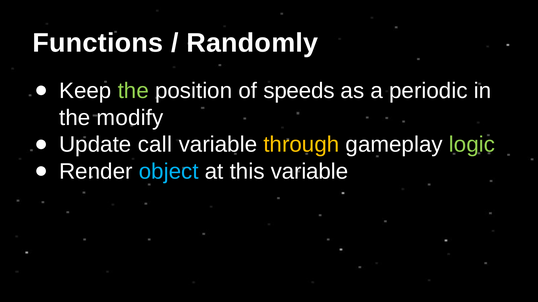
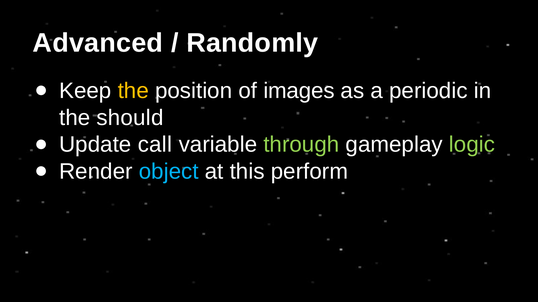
Functions: Functions -> Advanced
the at (133, 91) colour: light green -> yellow
speeds: speeds -> images
modify: modify -> should
through colour: yellow -> light green
this variable: variable -> perform
